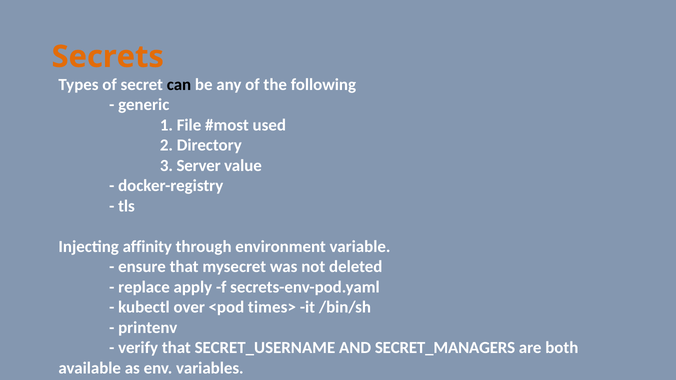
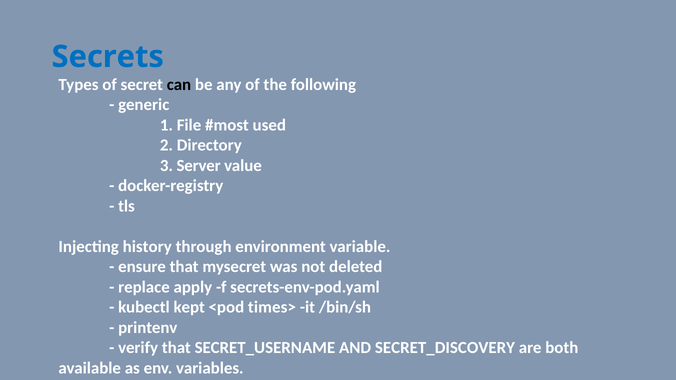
Secrets colour: orange -> blue
affinity: affinity -> history
over: over -> kept
SECRET_MANAGERS: SECRET_MANAGERS -> SECRET_DISCOVERY
